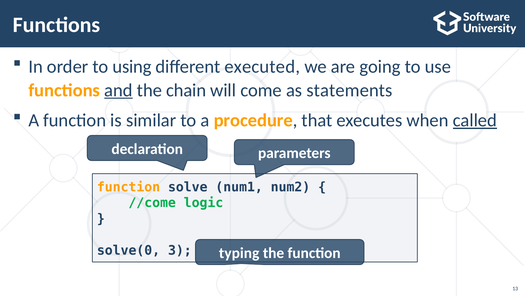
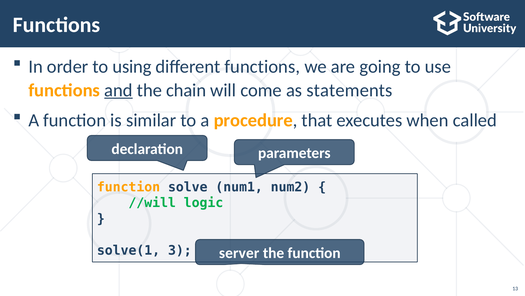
different executed: executed -> functions
called underline: present -> none
//come: //come -> //will
solve(0: solve(0 -> solve(1
typing: typing -> server
